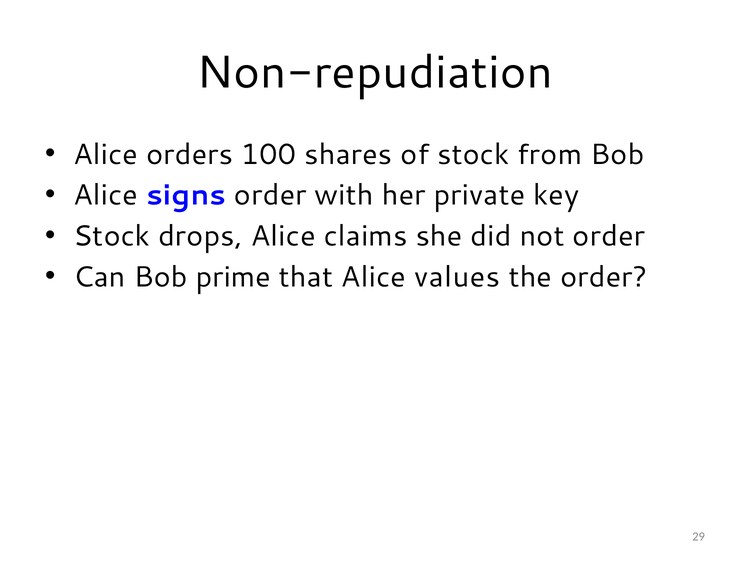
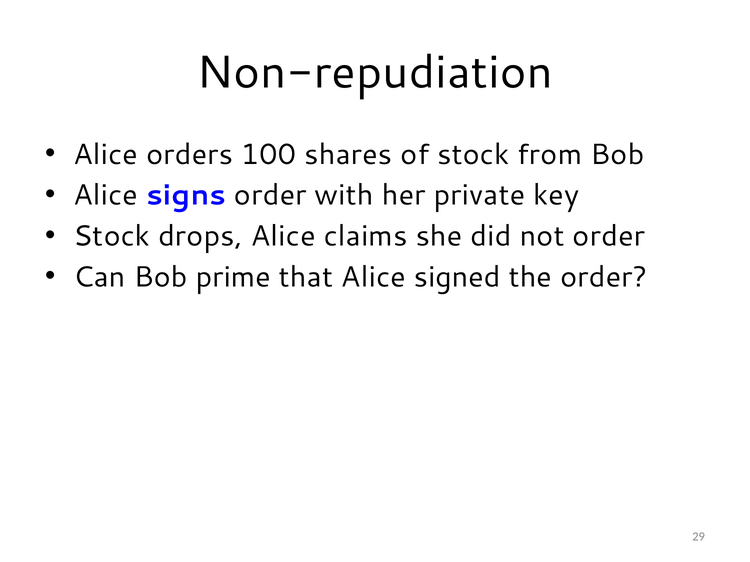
values: values -> signed
